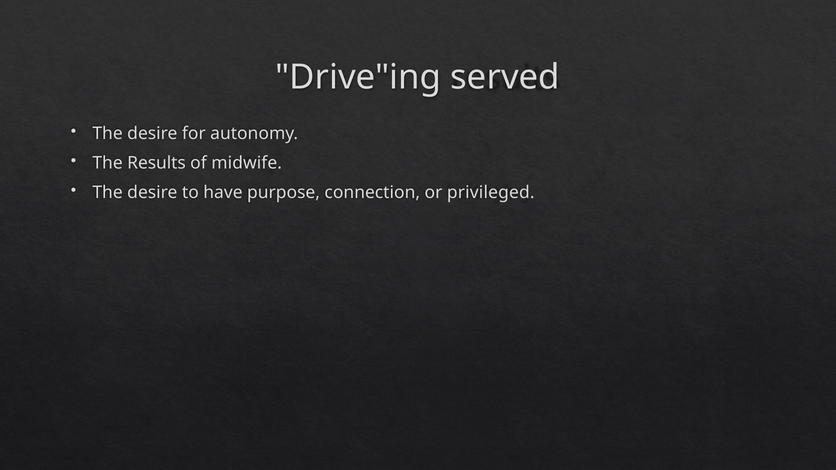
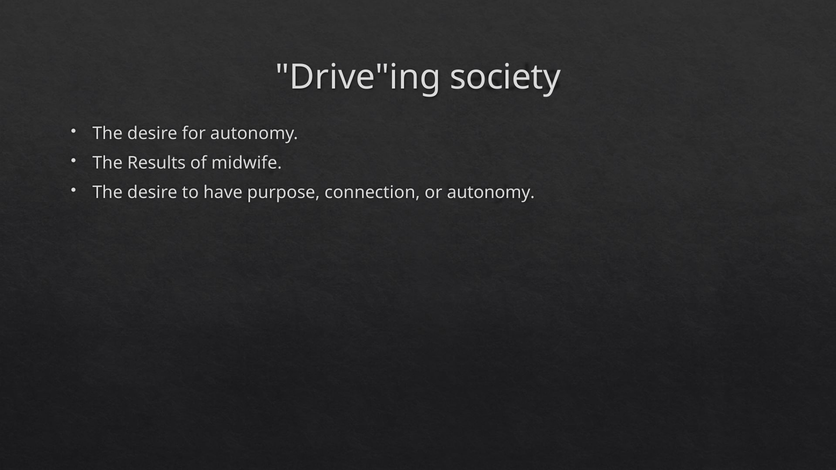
served: served -> society
or privileged: privileged -> autonomy
